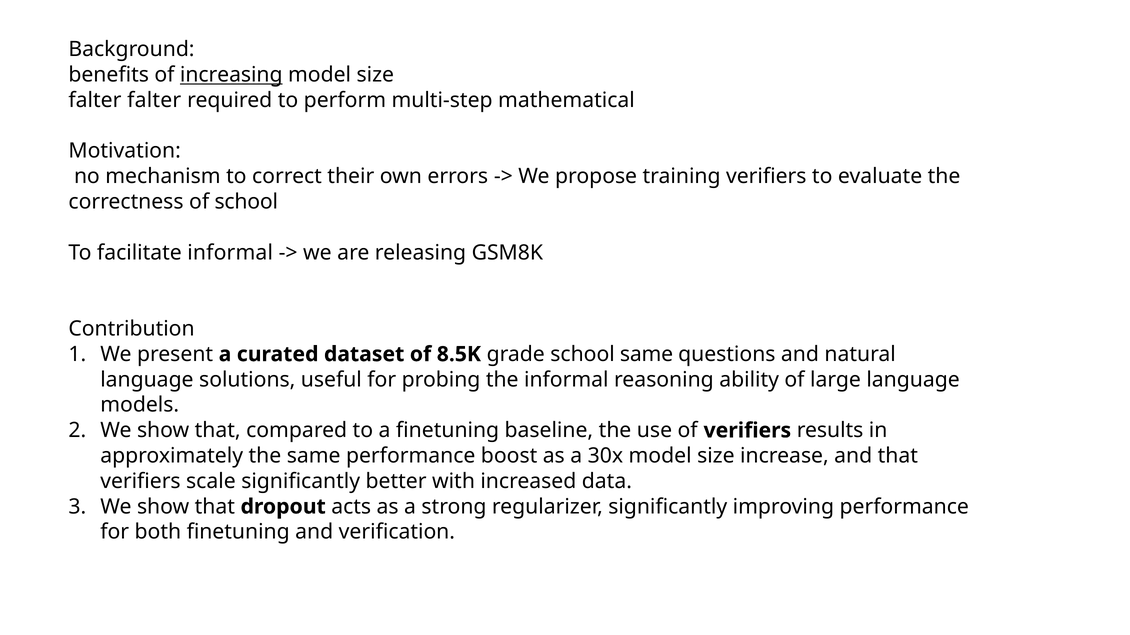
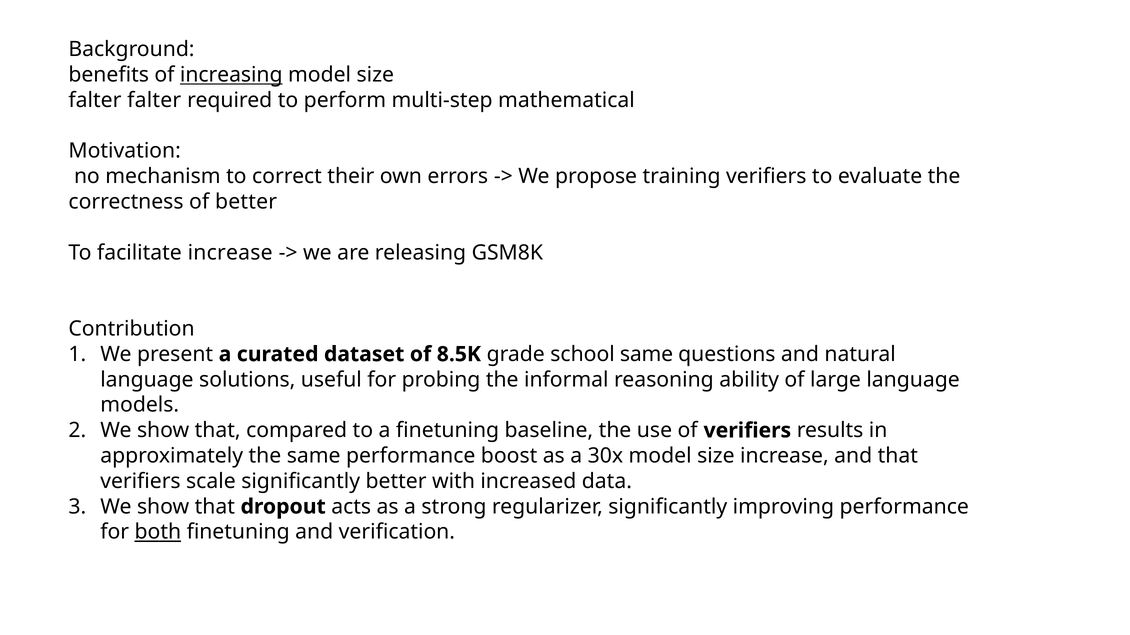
of school: school -> better
facilitate informal: informal -> increase
both underline: none -> present
